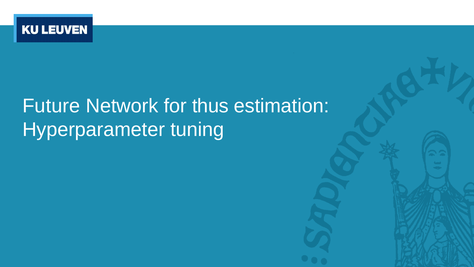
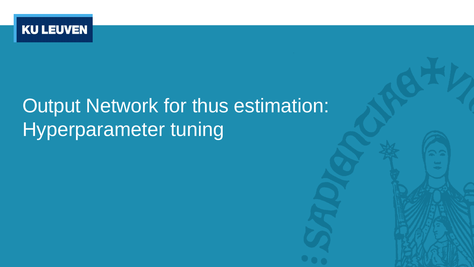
Future: Future -> Output
